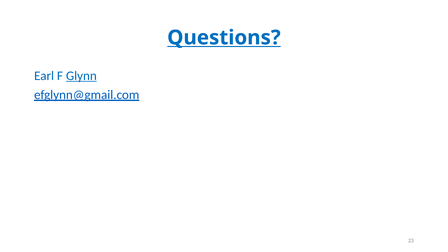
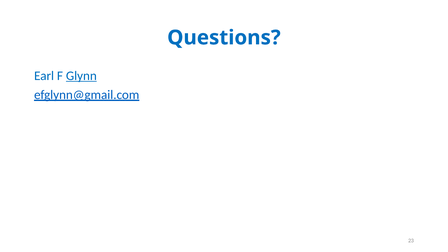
Questions underline: present -> none
